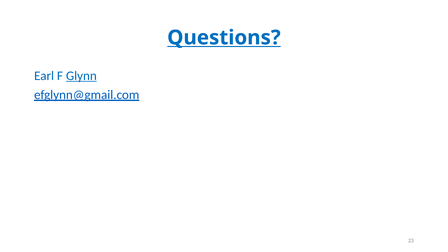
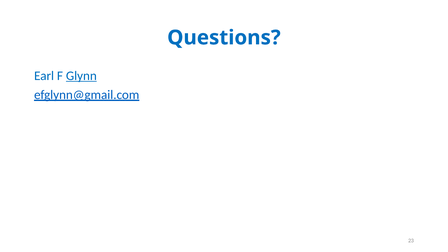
Questions underline: present -> none
